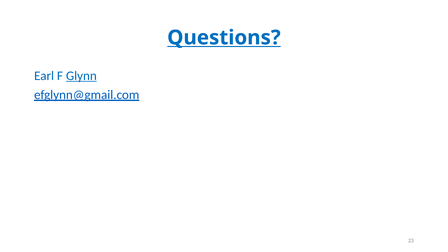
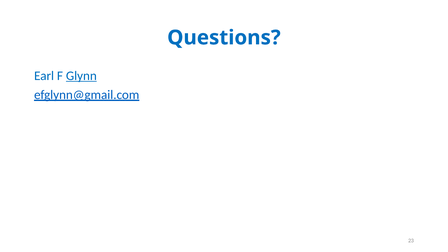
Questions underline: present -> none
